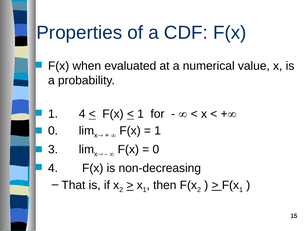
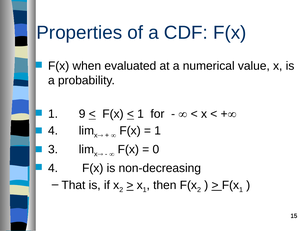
1 4: 4 -> 9
0 at (53, 131): 0 -> 4
